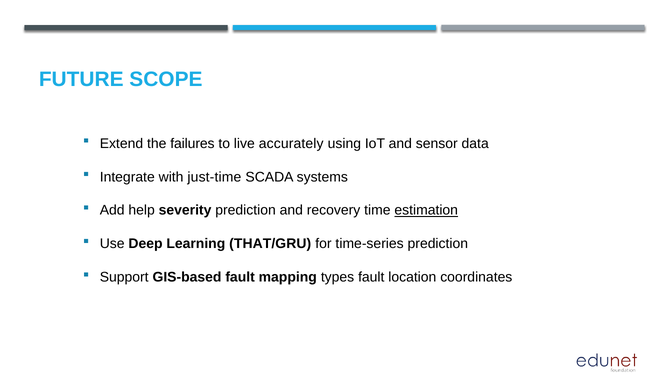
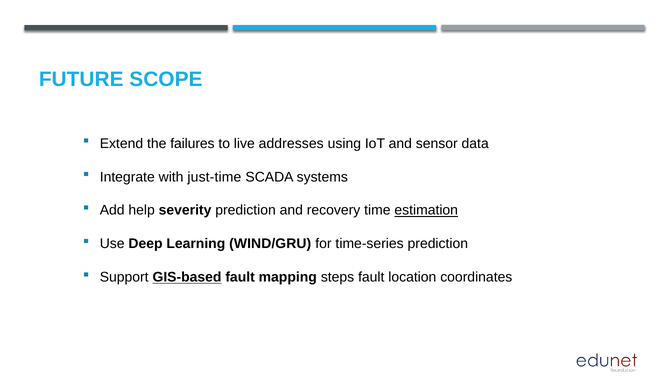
accurately: accurately -> addresses
THAT/GRU: THAT/GRU -> WIND/GRU
GIS-based underline: none -> present
types: types -> steps
